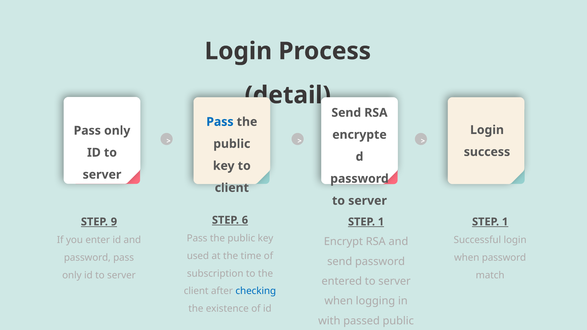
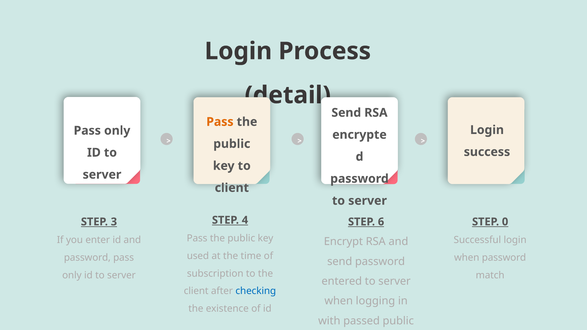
Pass at (220, 122) colour: blue -> orange
6: 6 -> 4
9: 9 -> 3
1 at (381, 222): 1 -> 6
1 at (505, 222): 1 -> 0
